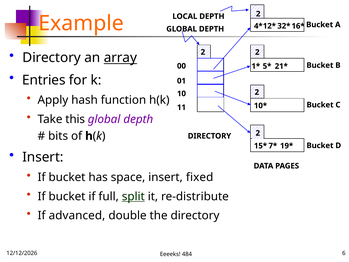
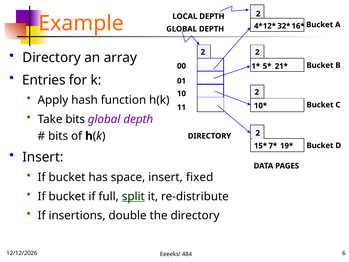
array underline: present -> none
Take this: this -> bits
advanced: advanced -> insertions
